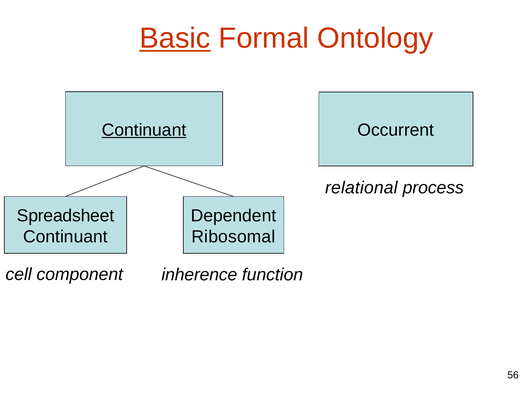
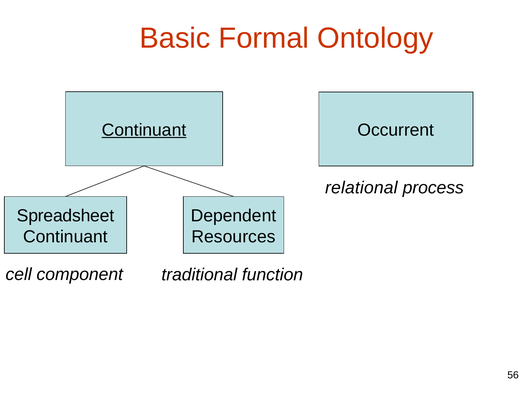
Basic underline: present -> none
Ribosomal: Ribosomal -> Resources
inherence: inherence -> traditional
